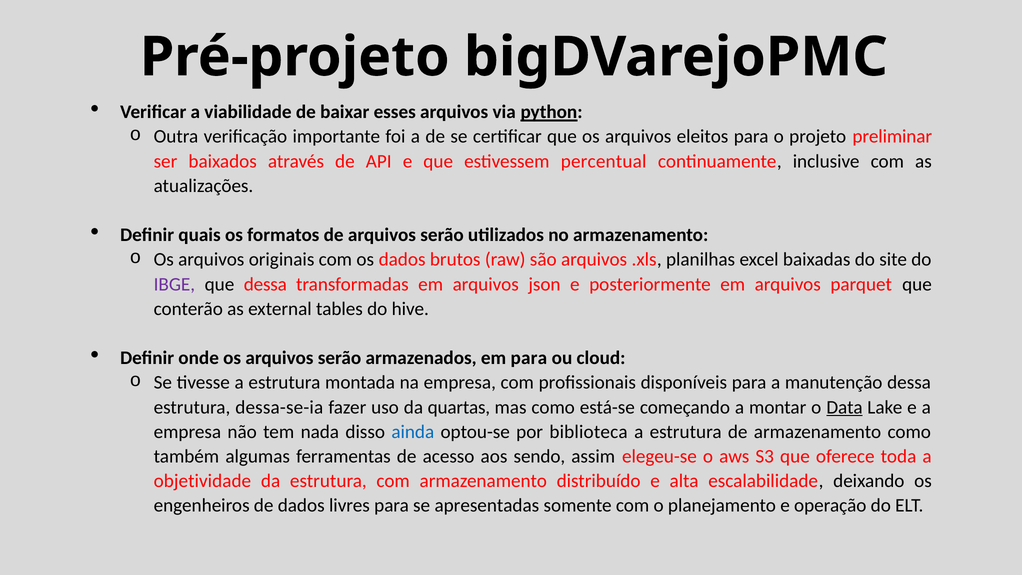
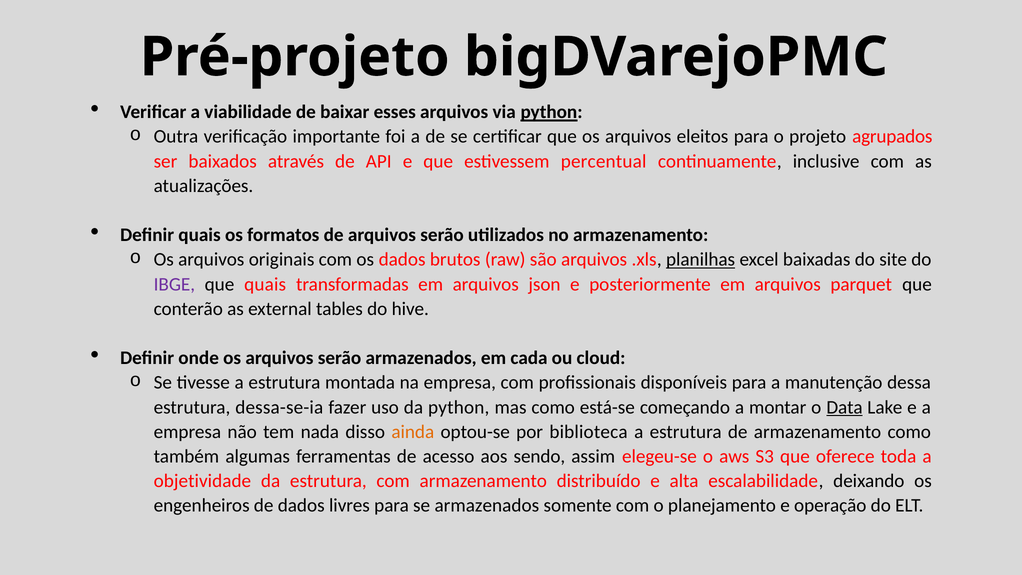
preliminar: preliminar -> agrupados
planilhas underline: none -> present
que dessa: dessa -> quais
em para: para -> cada
da quartas: quartas -> python
ainda colour: blue -> orange
se apresentadas: apresentadas -> armazenados
